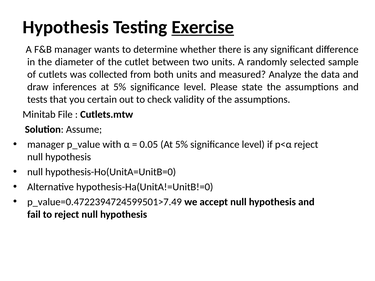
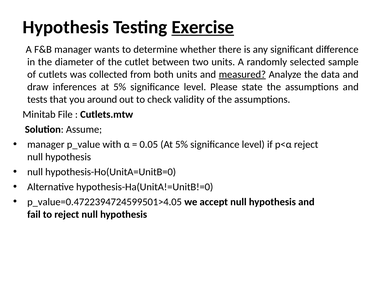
measured underline: none -> present
certain: certain -> around
p_value=0.4722394724599501>7.49: p_value=0.4722394724599501>7.49 -> p_value=0.4722394724599501>4.05
